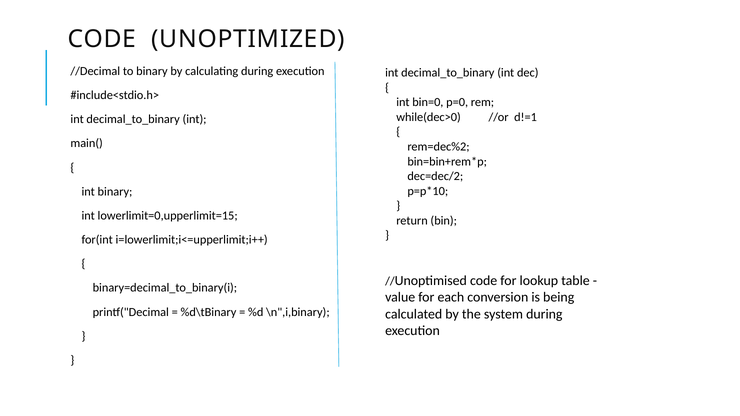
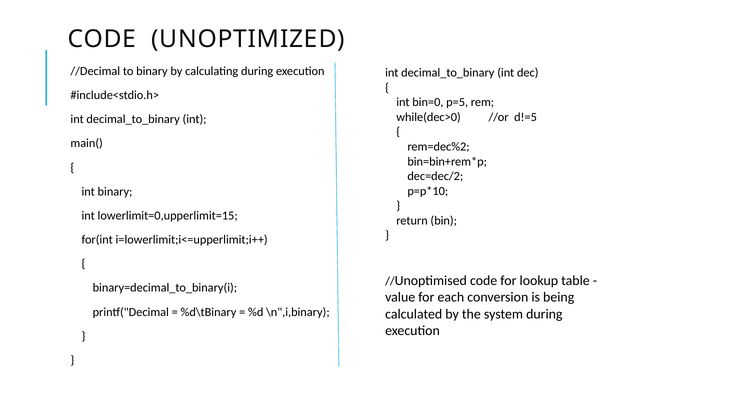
p=0: p=0 -> p=5
d!=1: d!=1 -> d!=5
